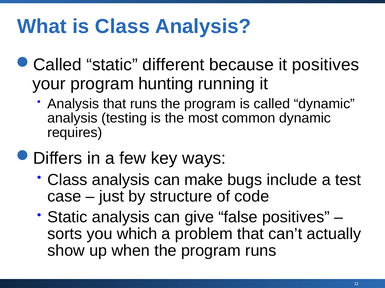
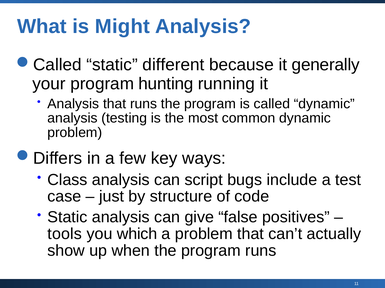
is Class: Class -> Might
it positives: positives -> generally
requires at (75, 133): requires -> problem
make: make -> script
sorts: sorts -> tools
